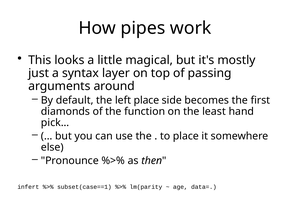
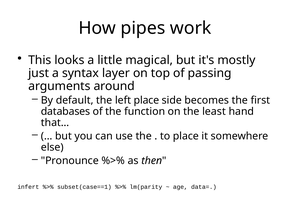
diamonds: diamonds -> databases
pick…: pick… -> that…
